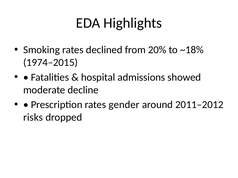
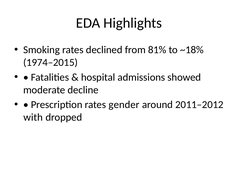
20%: 20% -> 81%
risks: risks -> with
